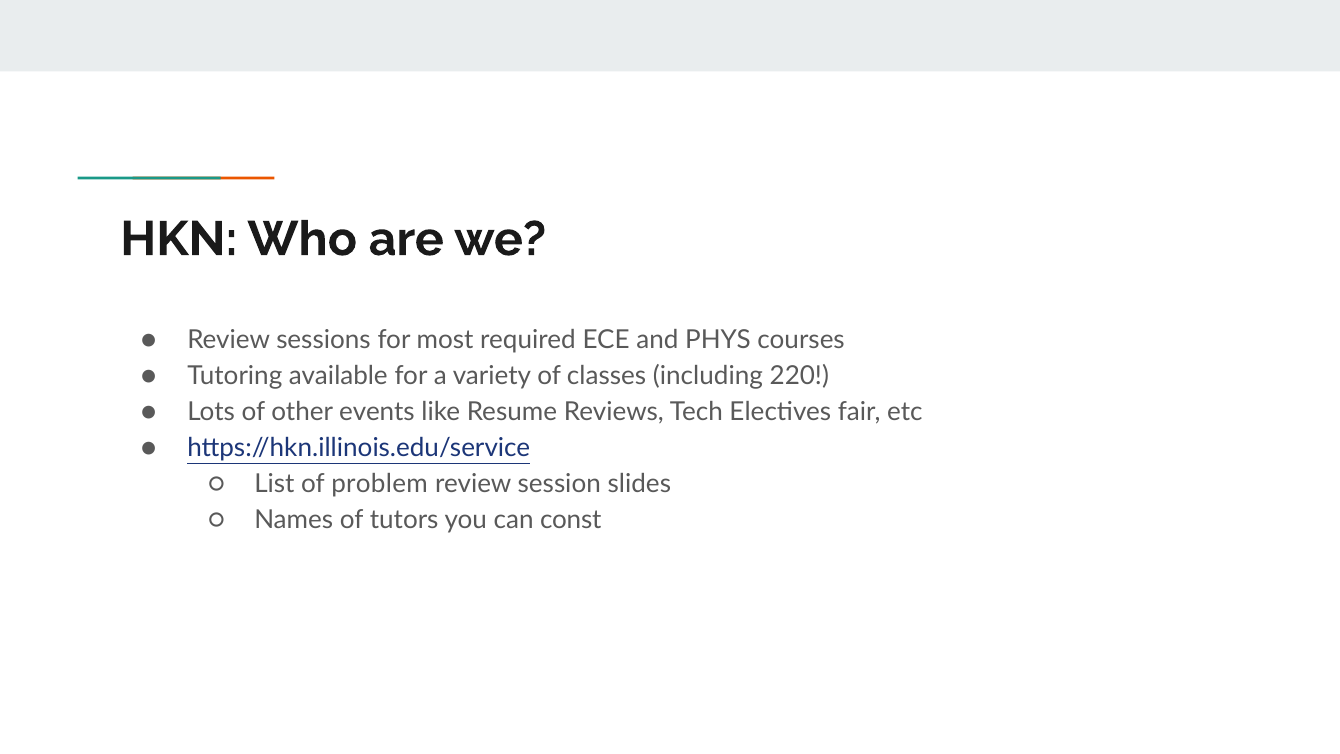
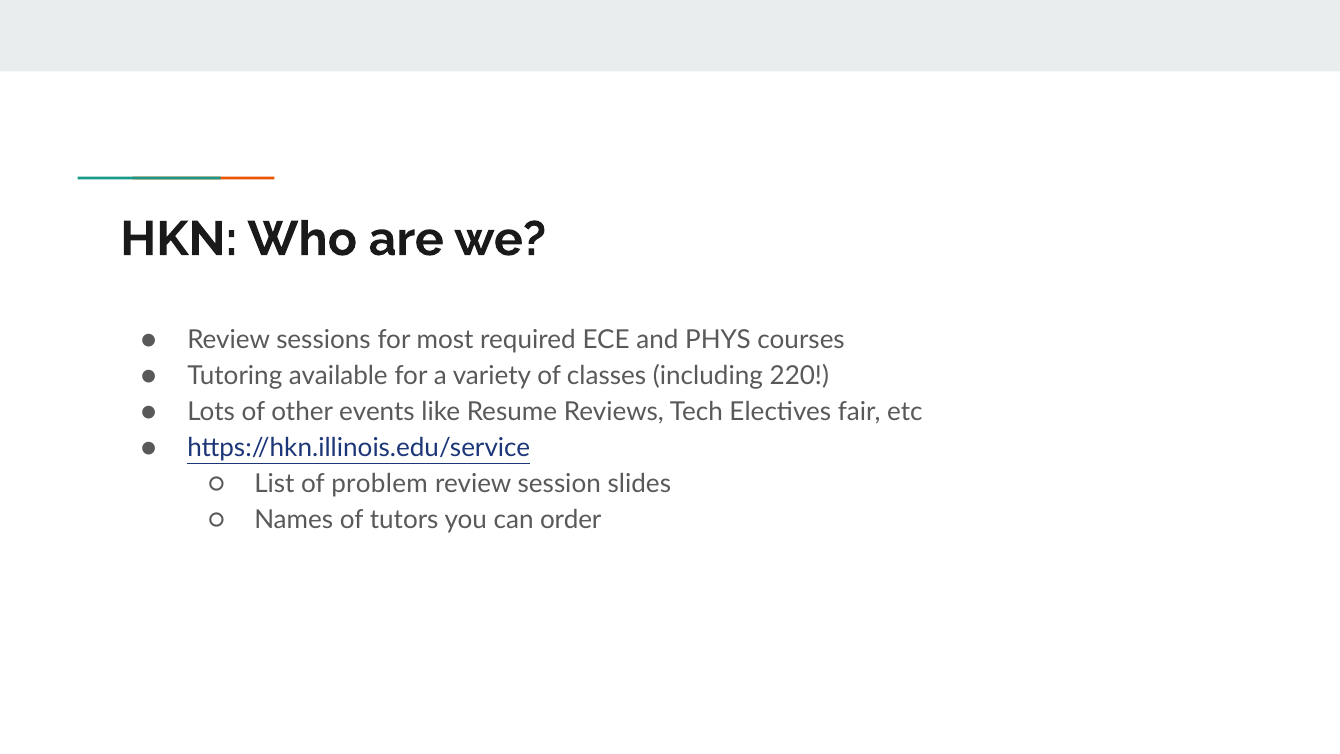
const: const -> order
